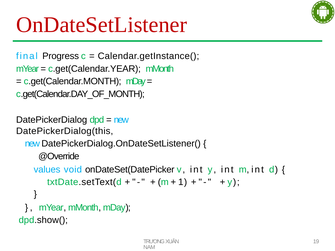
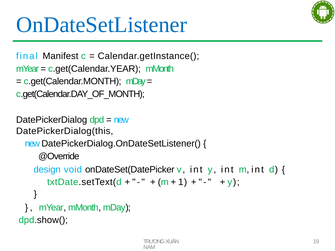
OnDateSetListener colour: red -> blue
Progress: Progress -> Manifest
values: values -> design
